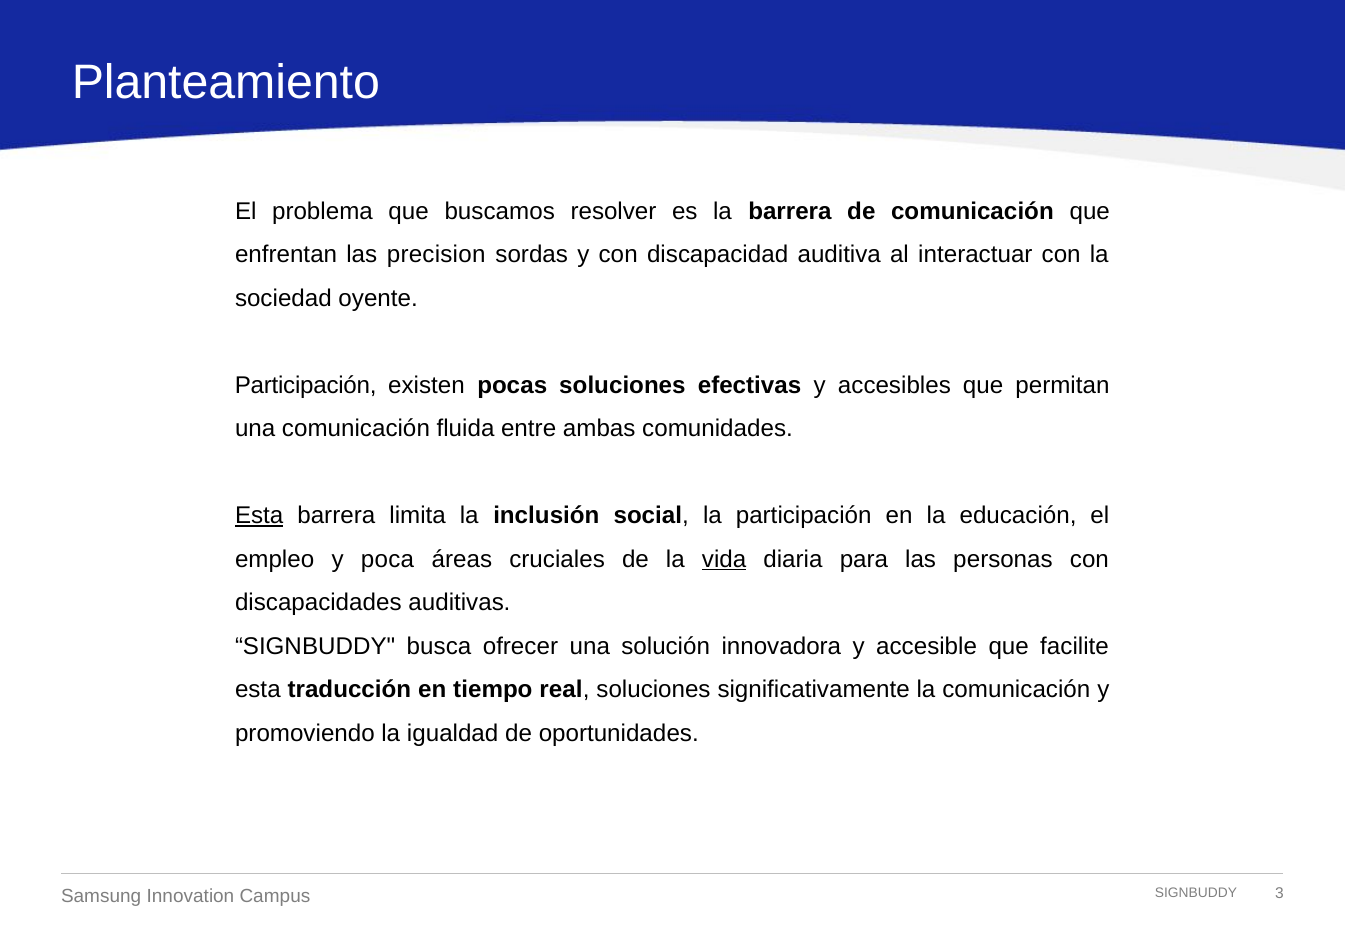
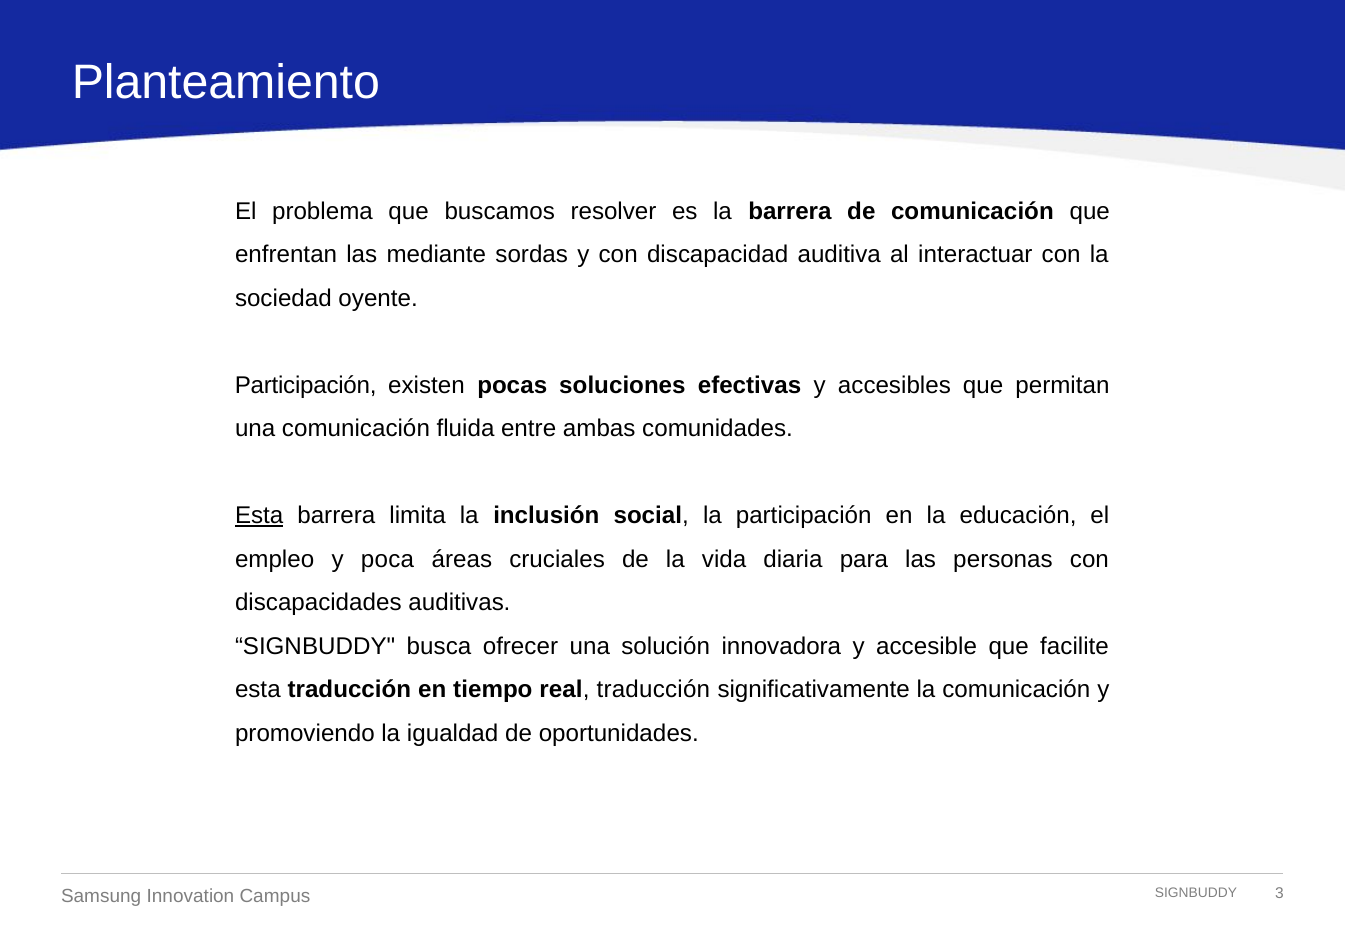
precision: precision -> mediante
vida underline: present -> none
real soluciones: soluciones -> traducción
